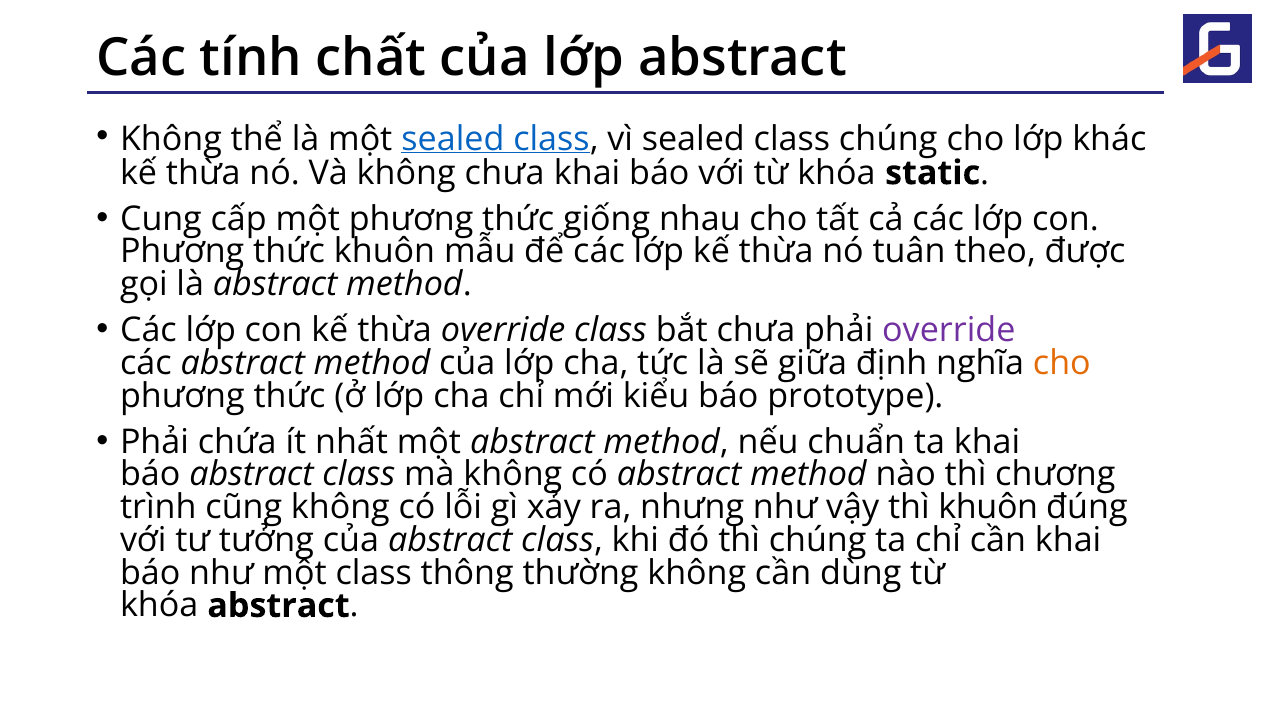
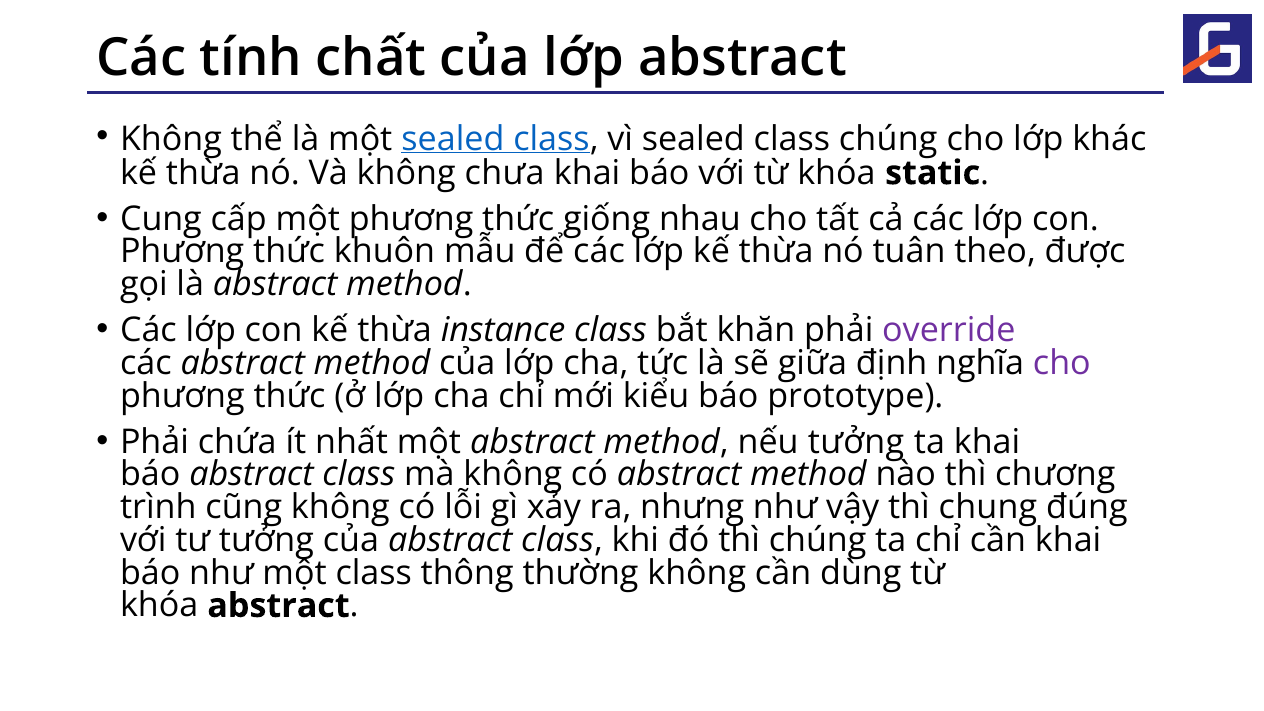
thừa override: override -> instance
bắt chưa: chưa -> khăn
cho at (1062, 363) colour: orange -> purple
nếu chuẩn: chuẩn -> tưởng
thì khuôn: khuôn -> chung
